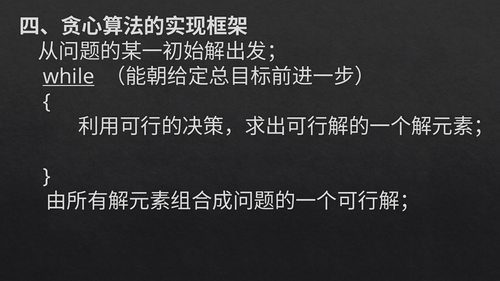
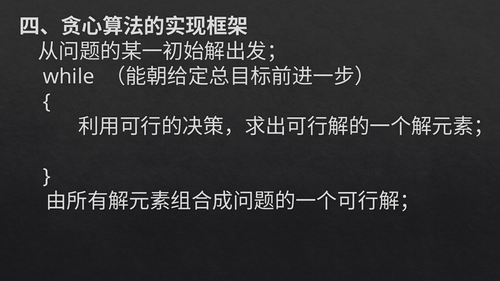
while underline: present -> none
